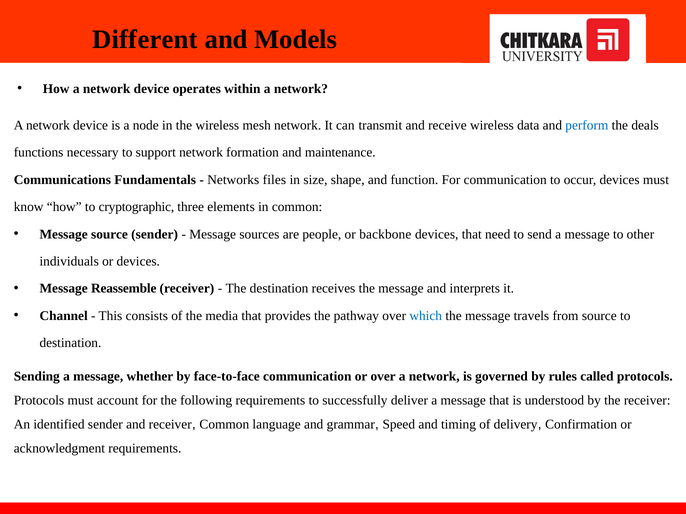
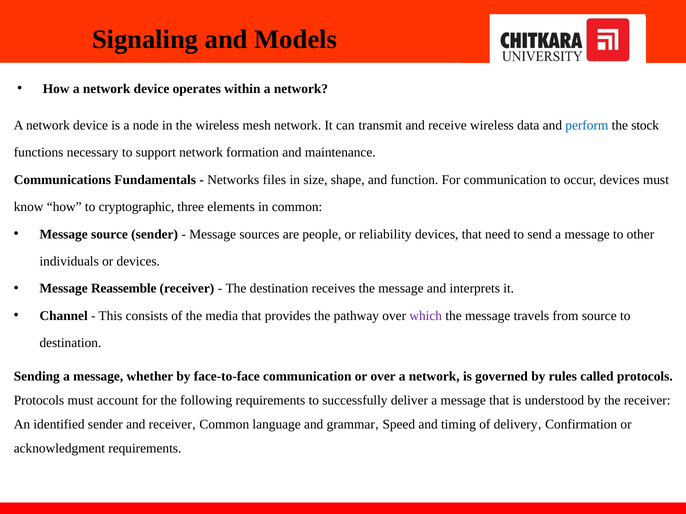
Different: Different -> Signaling
deals: deals -> stock
backbone: backbone -> reliability
which colour: blue -> purple
